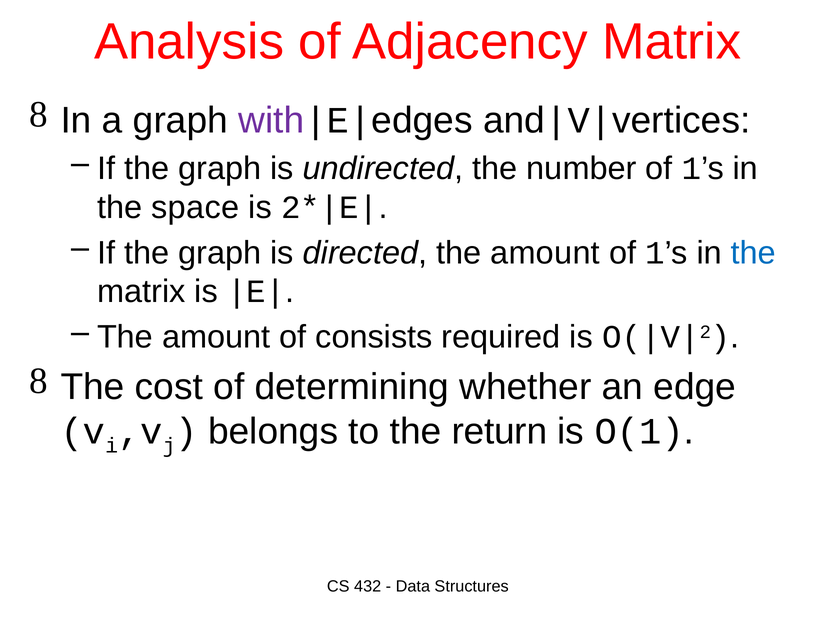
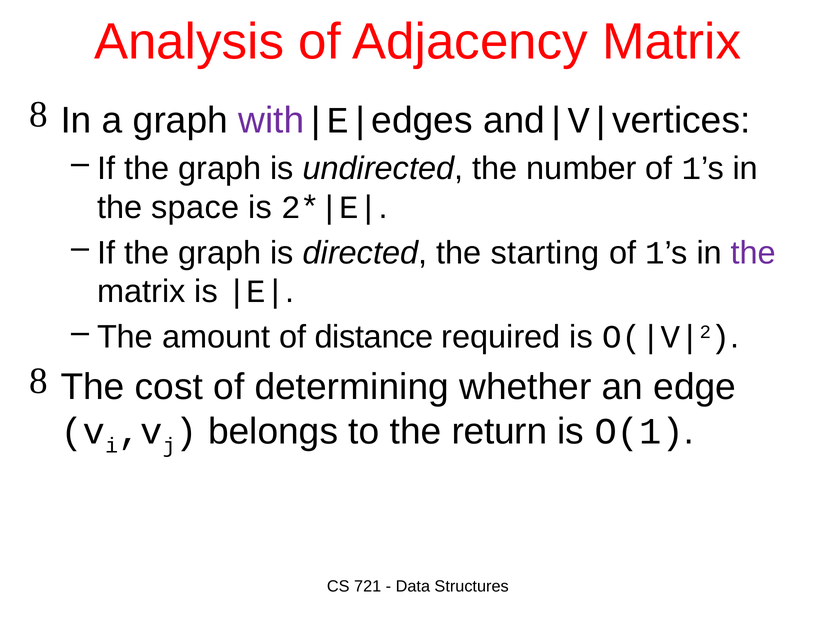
directed the amount: amount -> starting
the at (753, 253) colour: blue -> purple
consists: consists -> distance
432: 432 -> 721
